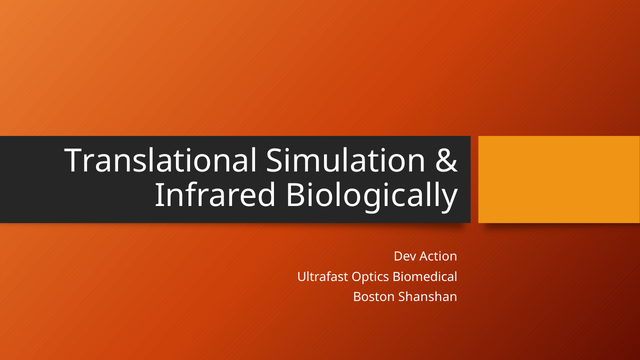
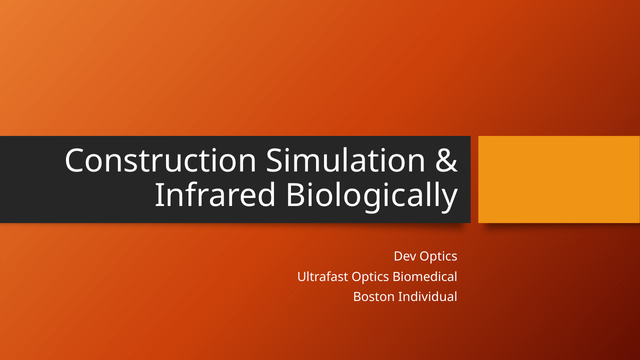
Translational: Translational -> Construction
Dev Action: Action -> Optics
Shanshan: Shanshan -> Individual
